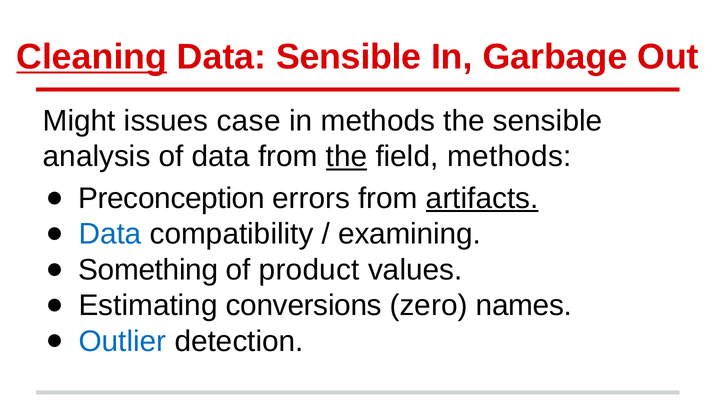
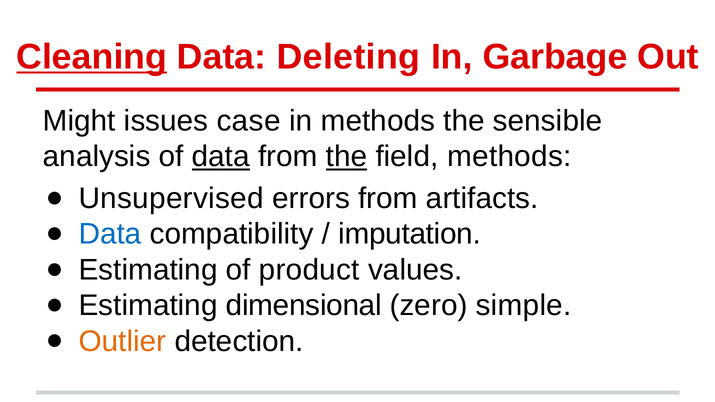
Data Sensible: Sensible -> Deleting
data at (221, 157) underline: none -> present
Preconception: Preconception -> Unsupervised
artifacts underline: present -> none
examining: examining -> imputation
Something at (148, 270): Something -> Estimating
conversions: conversions -> dimensional
names: names -> simple
Outlier colour: blue -> orange
